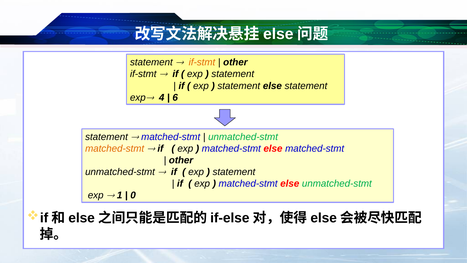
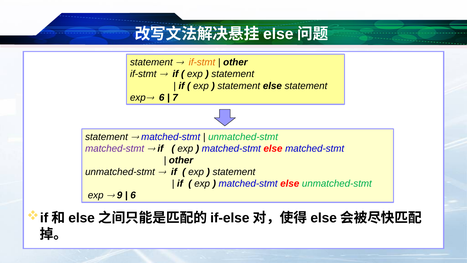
4 at (162, 97): 4 -> 6
6: 6 -> 7
matched-stmt at (115, 148) colour: orange -> purple
1: 1 -> 9
0 at (133, 195): 0 -> 6
